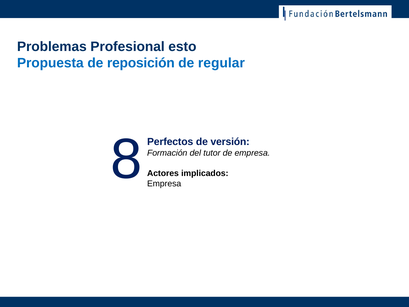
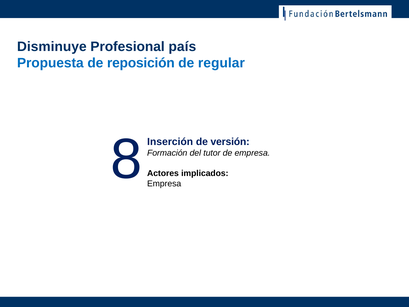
Problemas: Problemas -> Disminuye
esto: esto -> país
Perfectos: Perfectos -> Inserción
